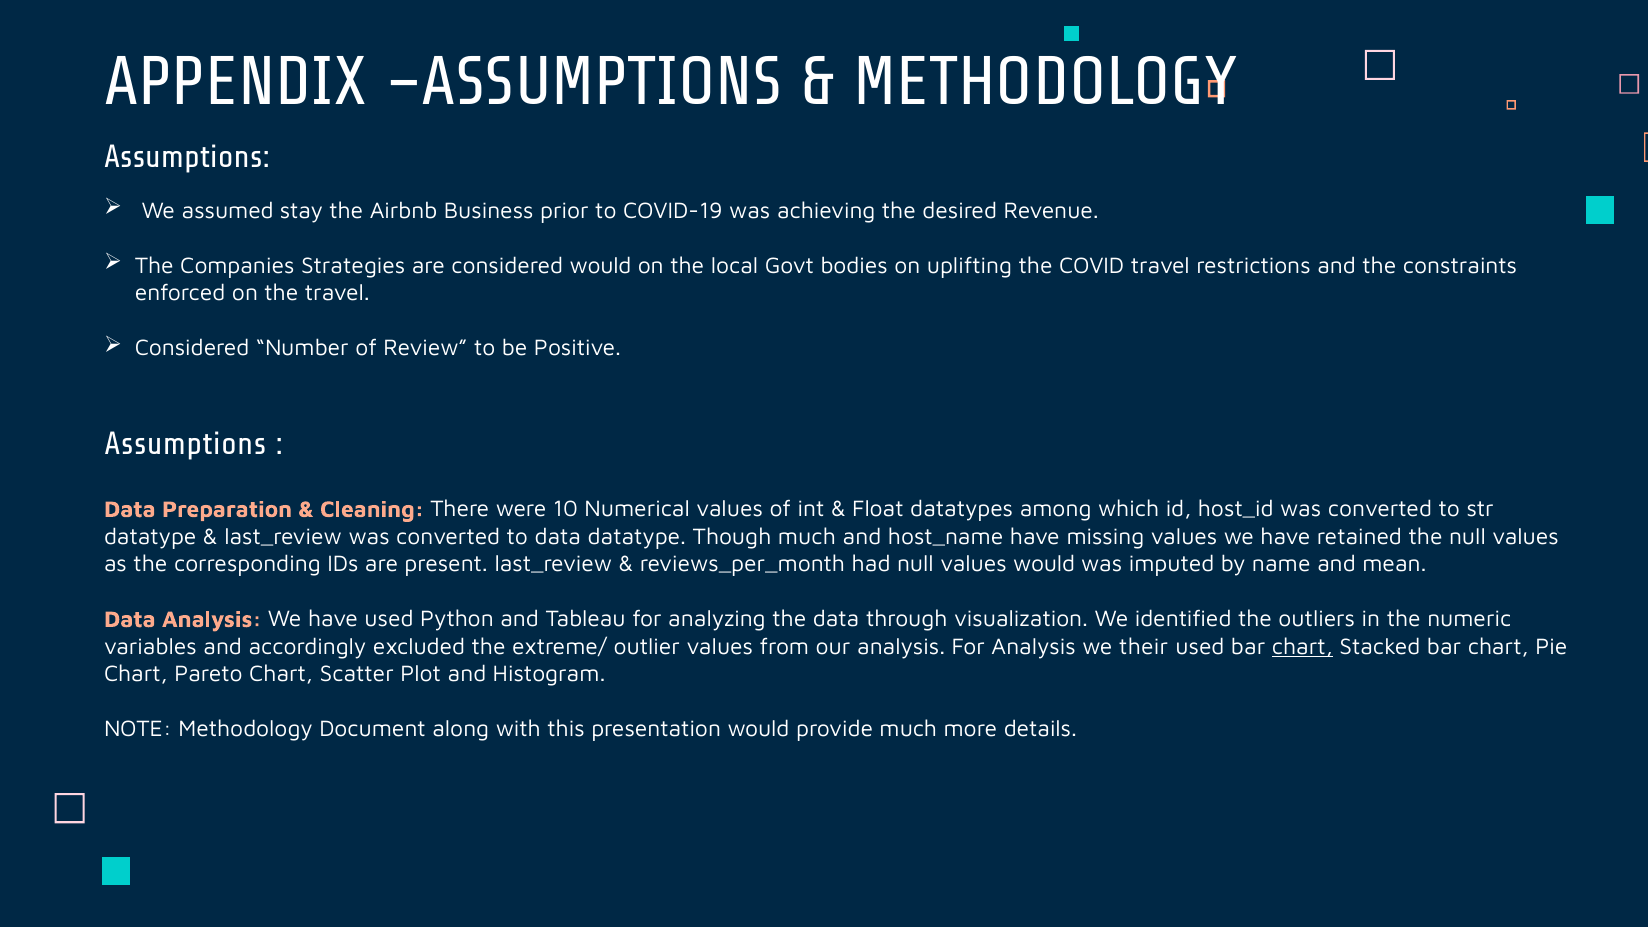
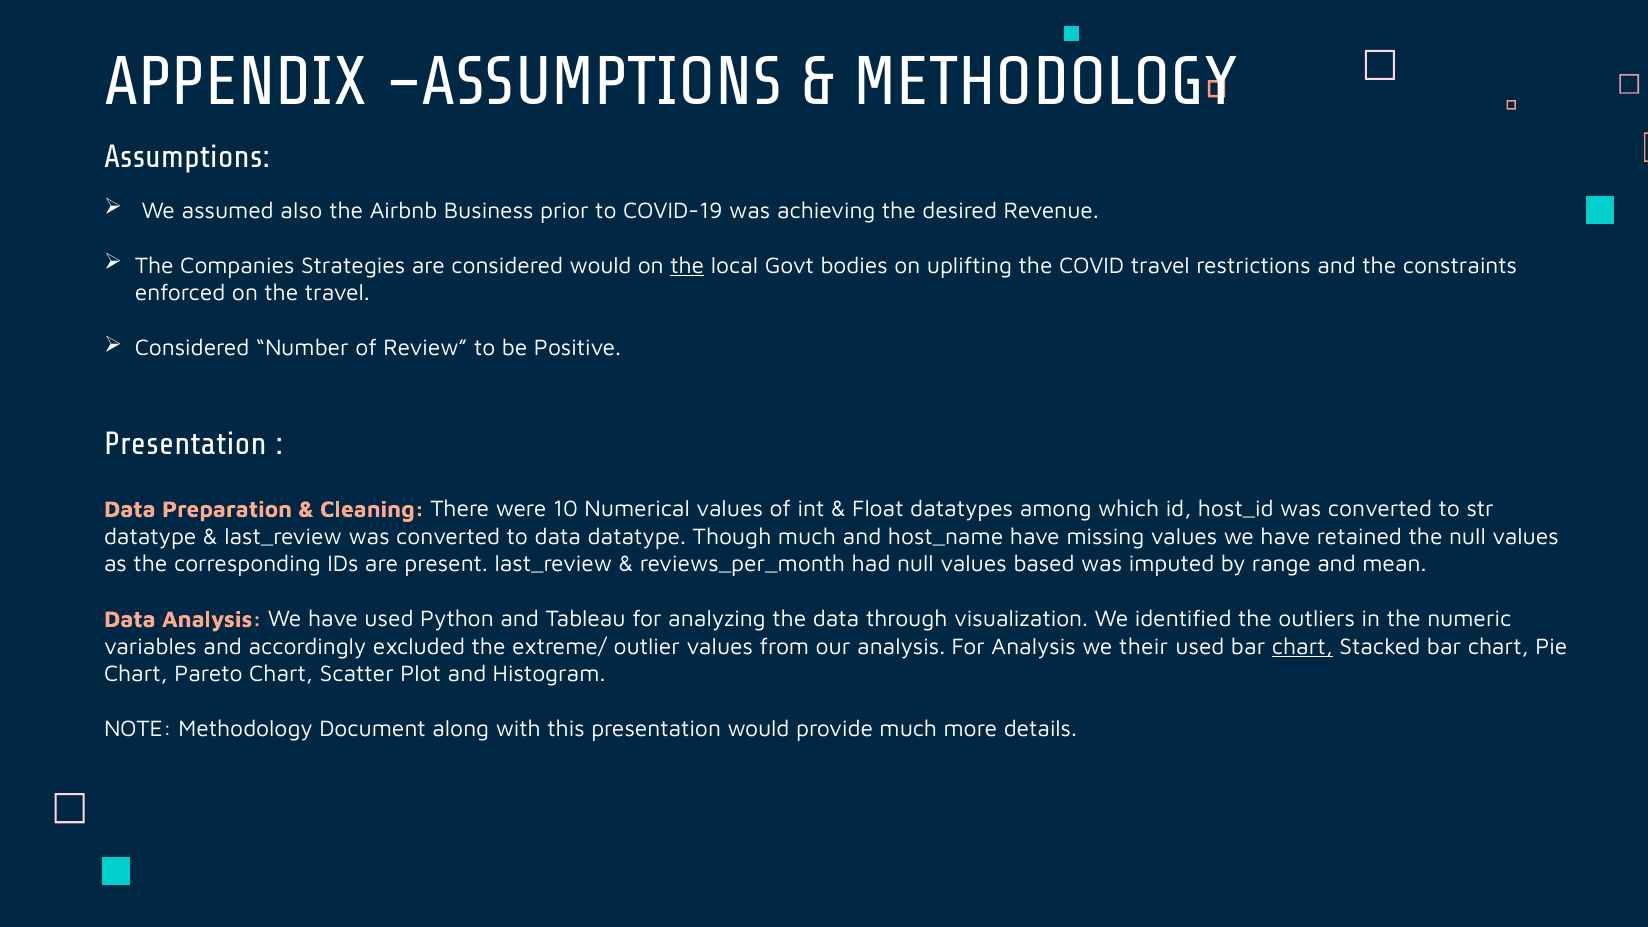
stay: stay -> also
the at (687, 266) underline: none -> present
Assumptions at (185, 444): Assumptions -> Presentation
values would: would -> based
name: name -> range
